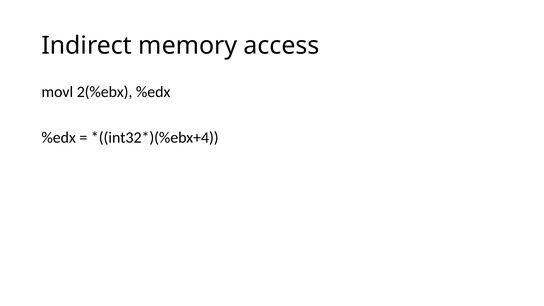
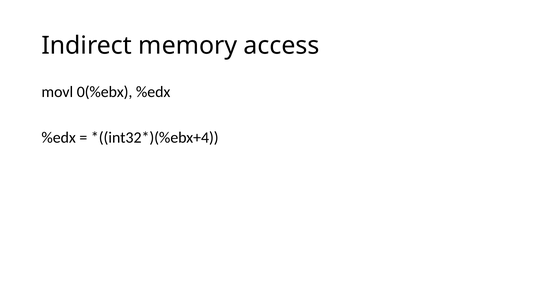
2(%ebx: 2(%ebx -> 0(%ebx
